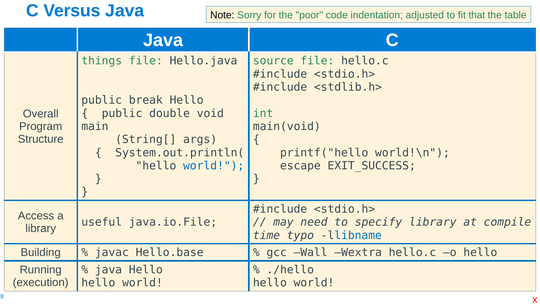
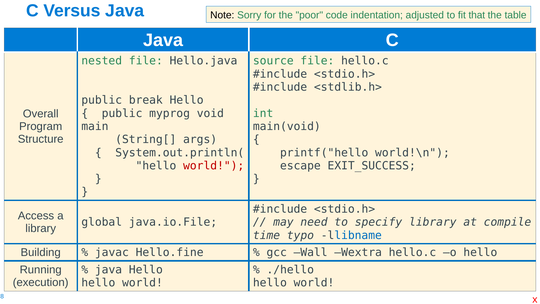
things: things -> nested
double: double -> myprog
world at (214, 166) colour: blue -> red
useful: useful -> global
Hello.base: Hello.base -> Hello.fine
